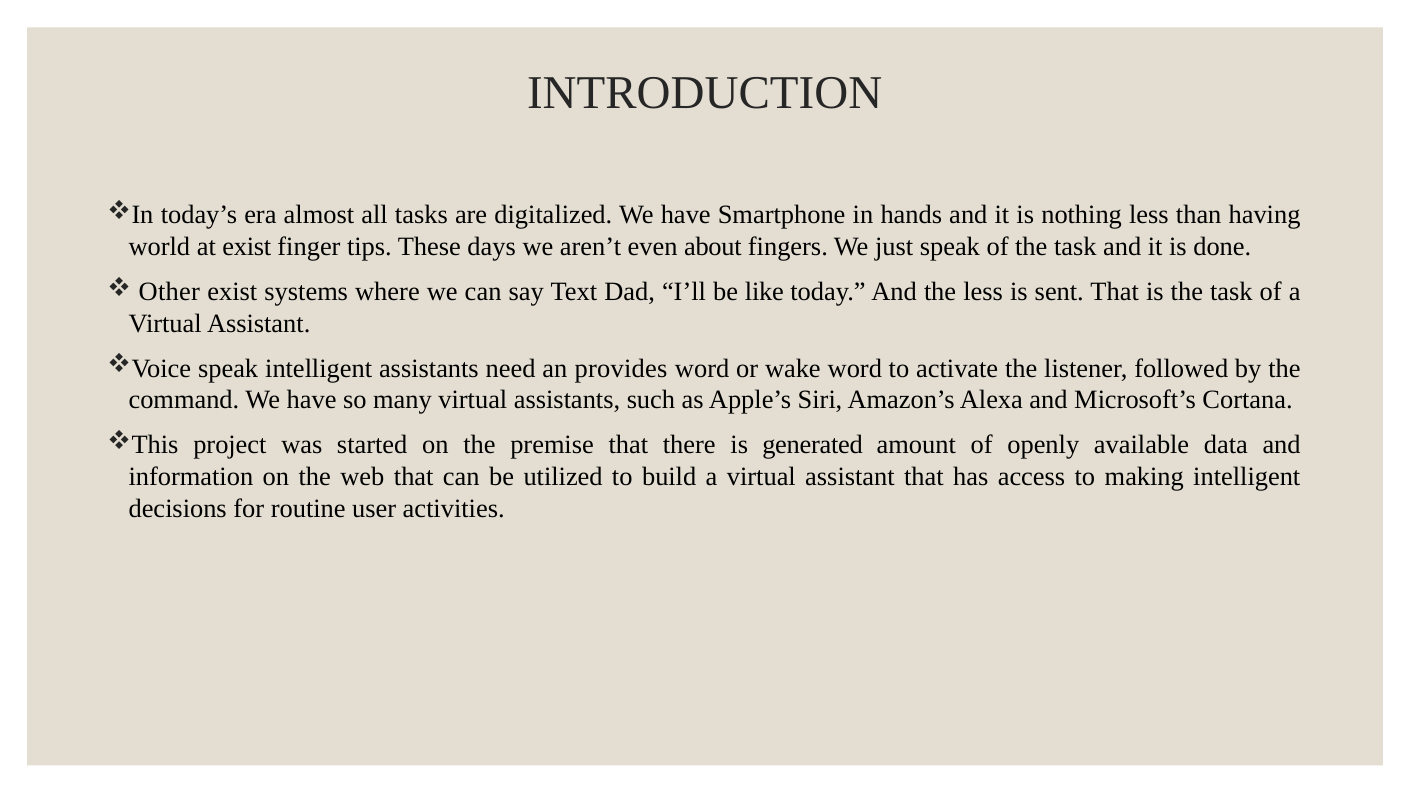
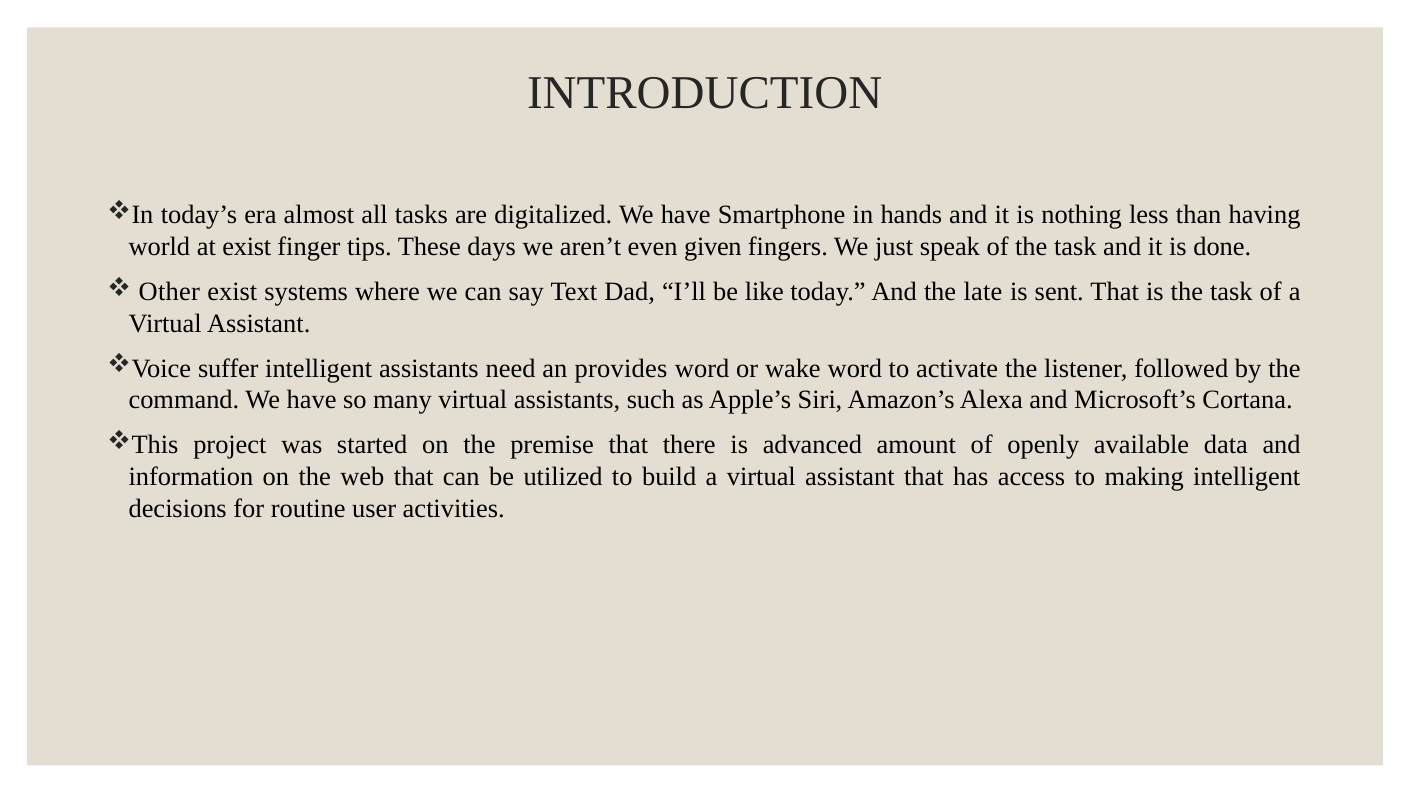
about: about -> given
the less: less -> late
speak at (228, 368): speak -> suffer
generated: generated -> advanced
